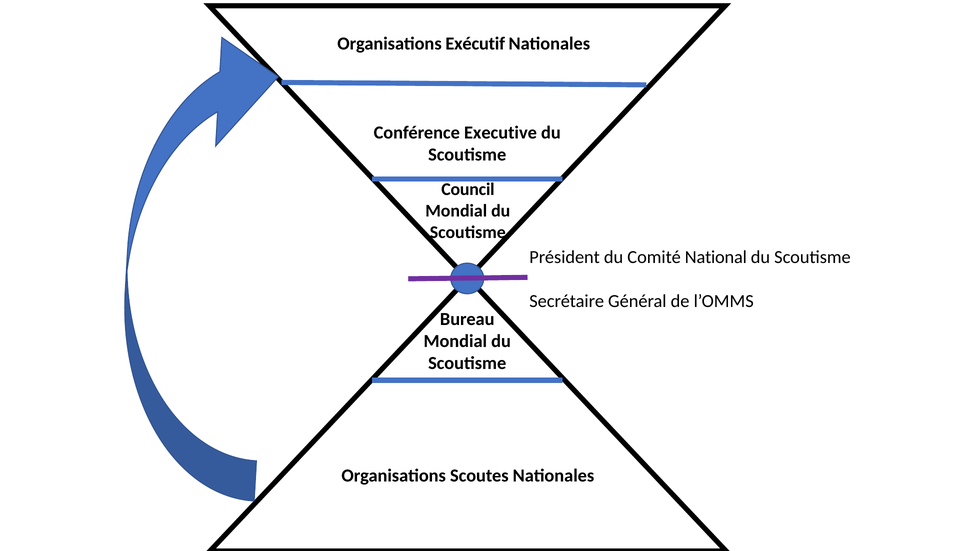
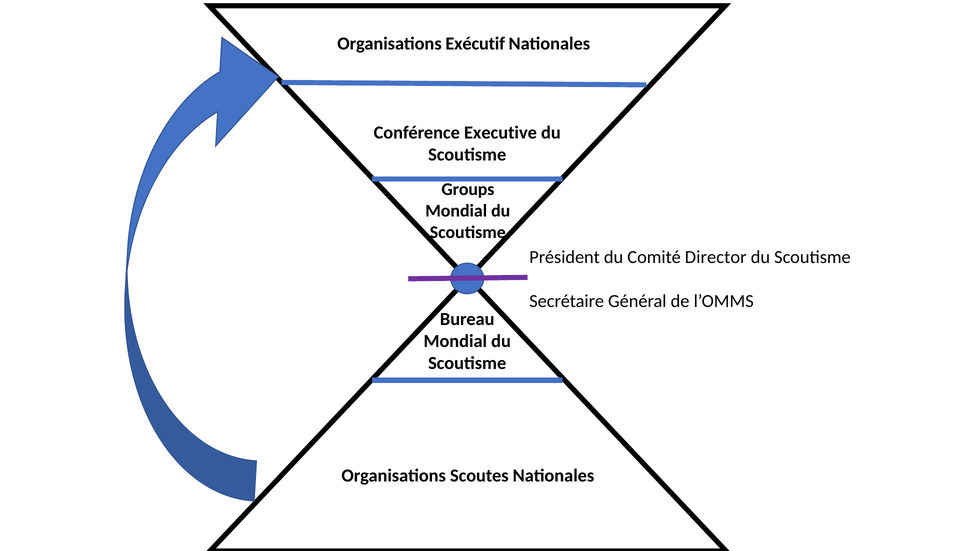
Council: Council -> Groups
National: National -> Director
